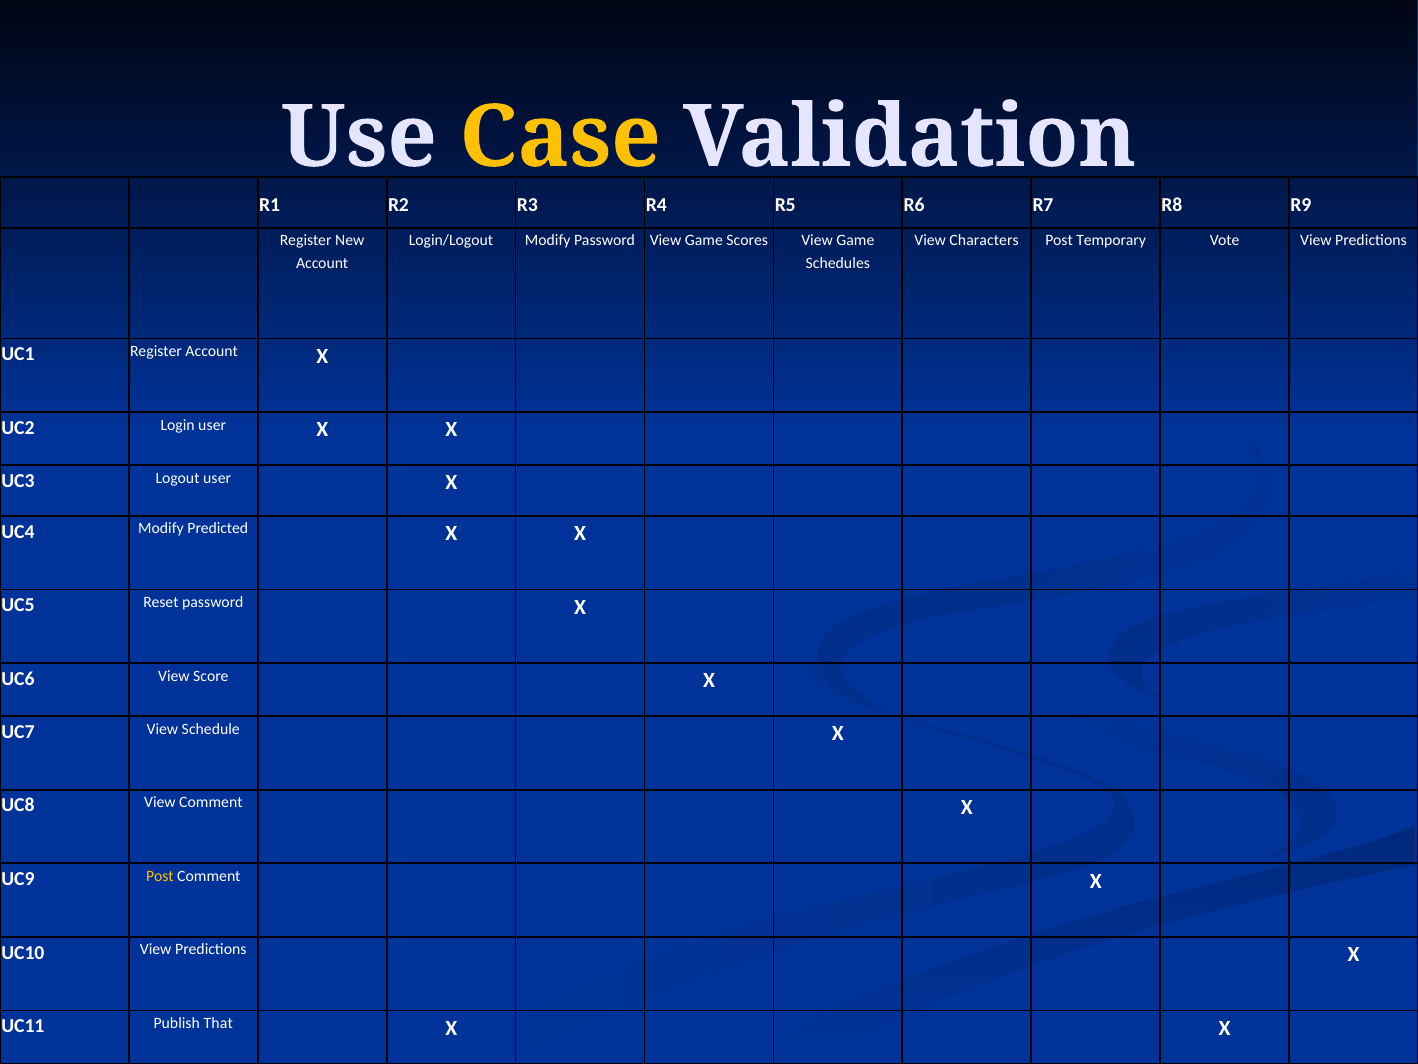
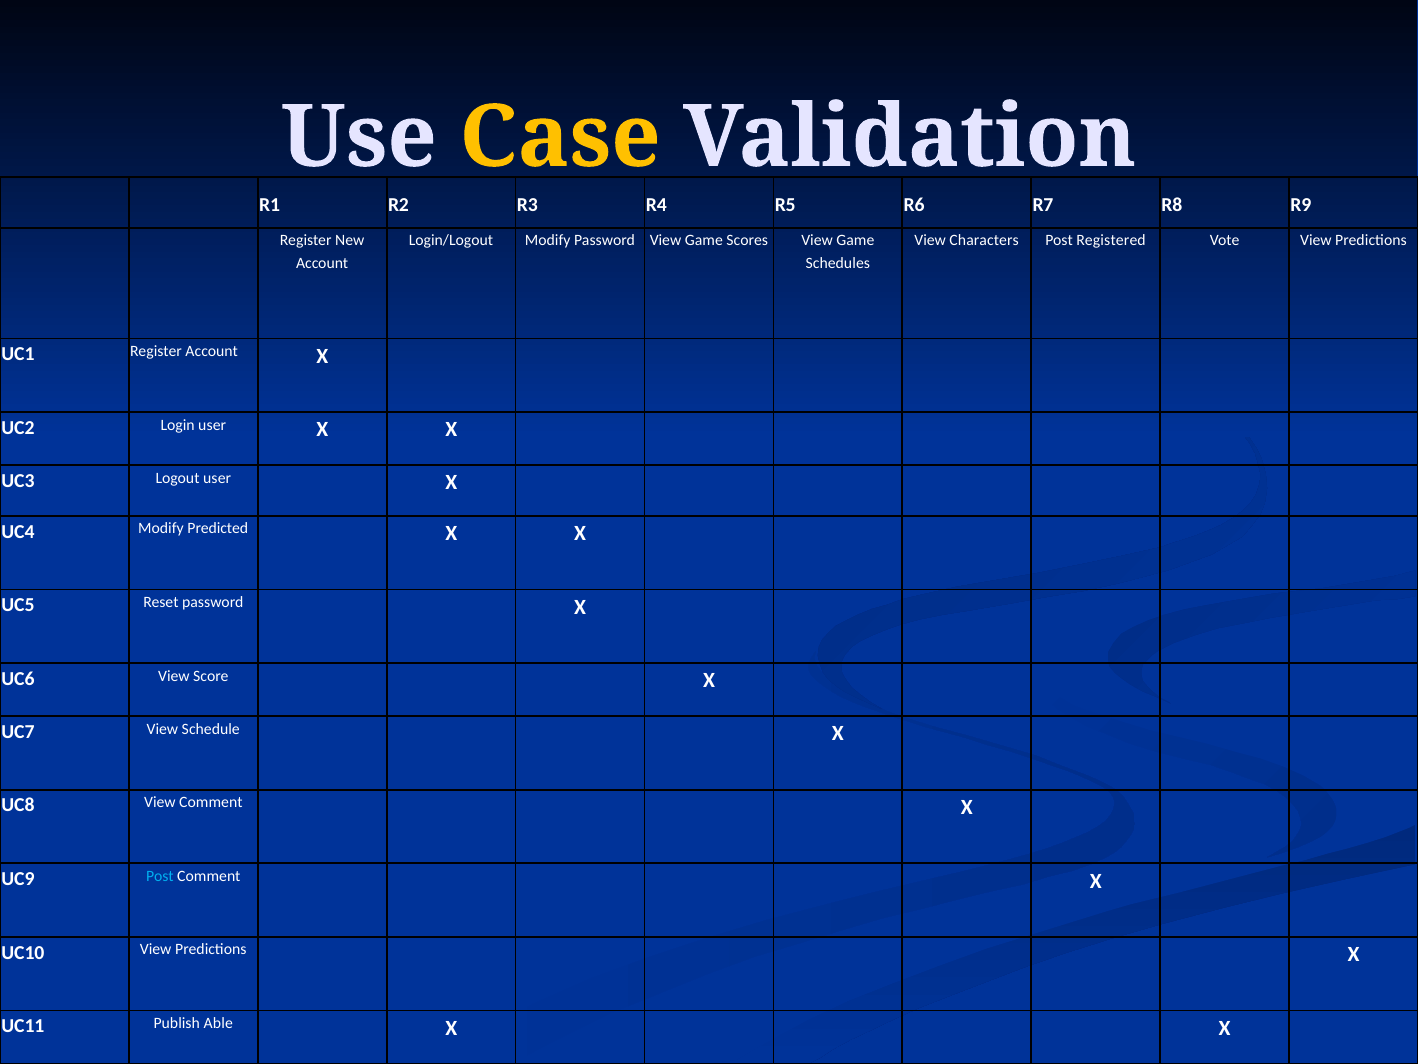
Temporary: Temporary -> Registered
Post at (160, 876) colour: yellow -> light blue
That: That -> Able
